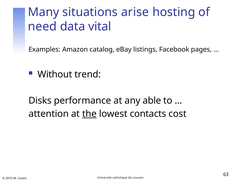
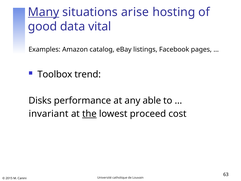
Many underline: none -> present
need: need -> good
Without: Without -> Toolbox
attention: attention -> invariant
contacts: contacts -> proceed
